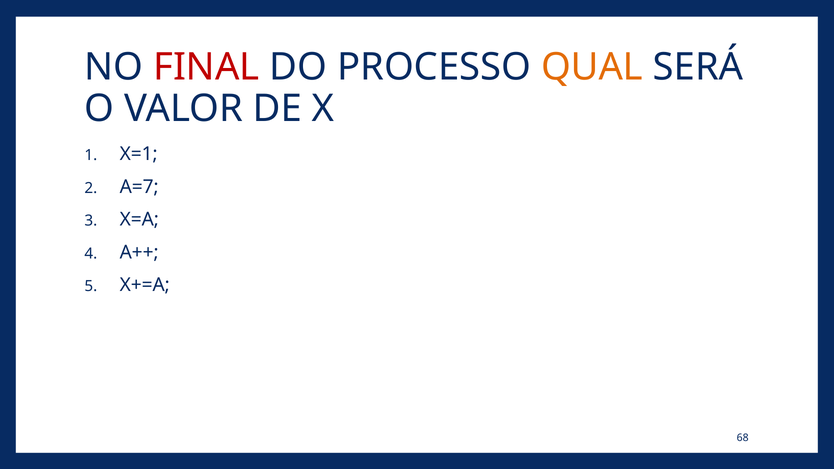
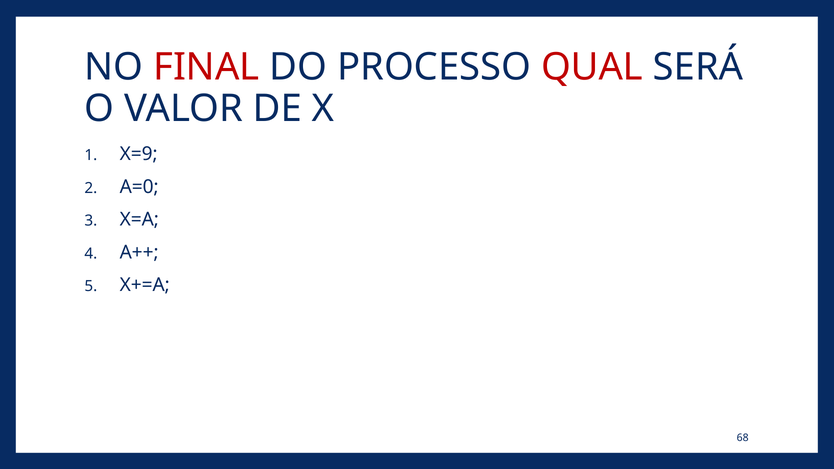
QUAL colour: orange -> red
X=1: X=1 -> X=9
A=7: A=7 -> A=0
